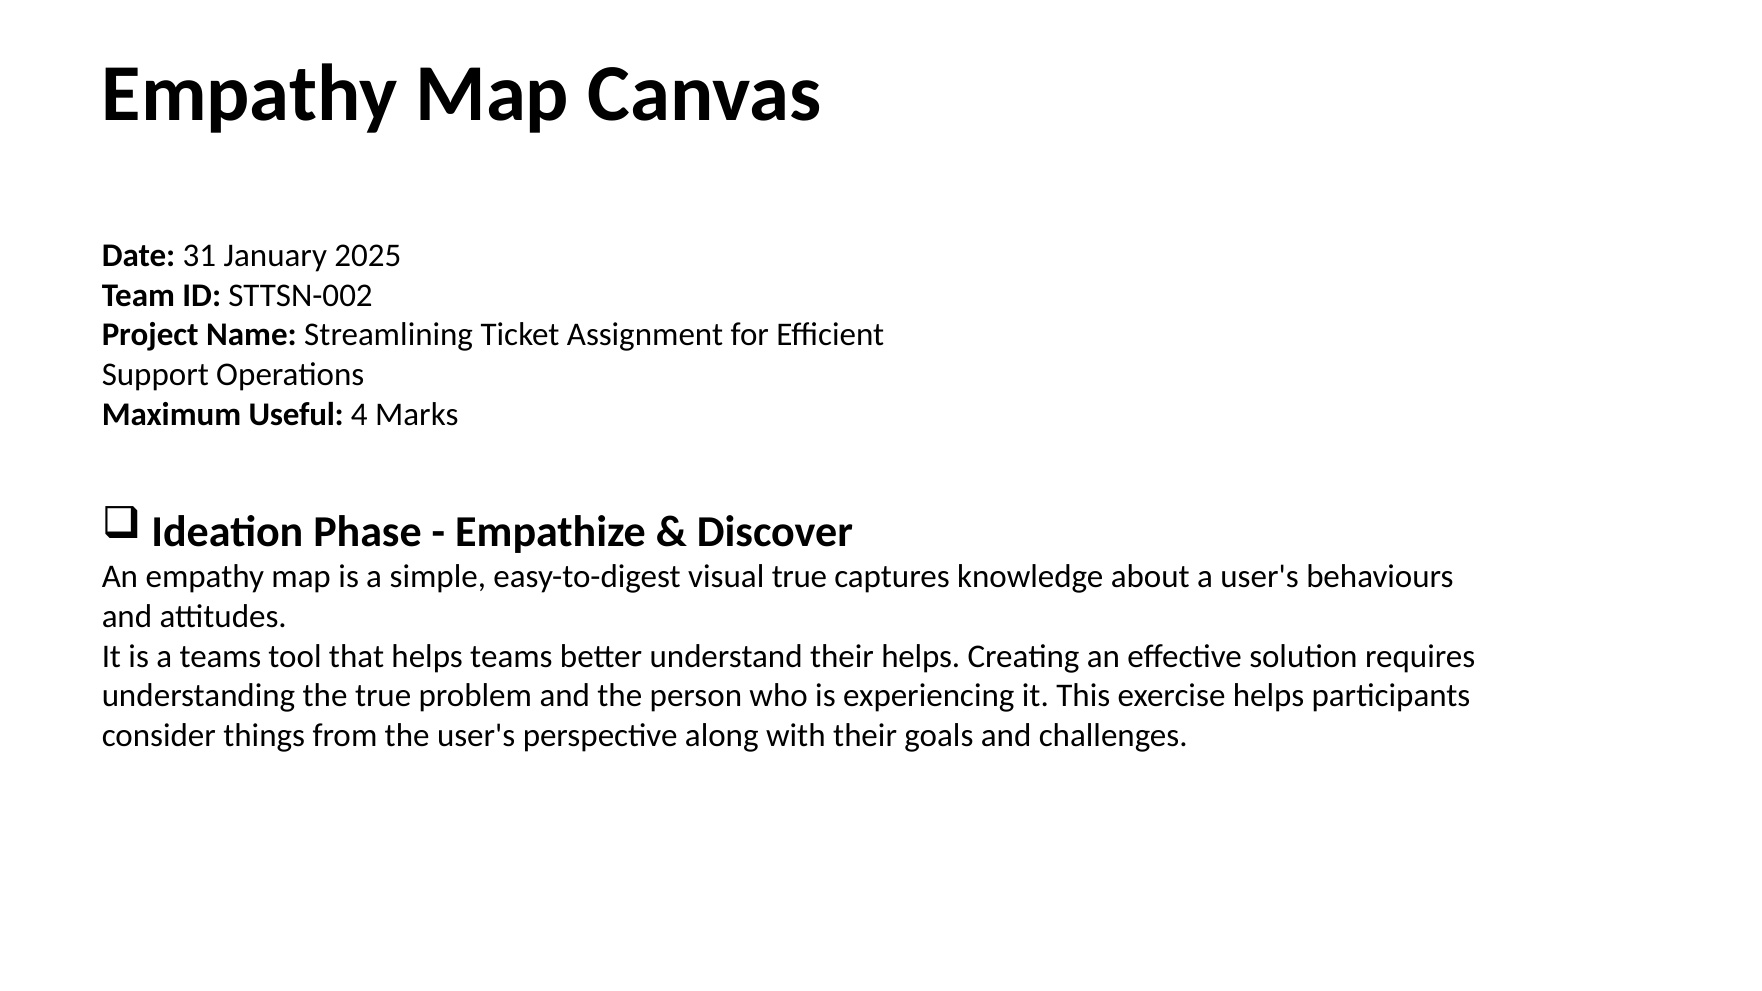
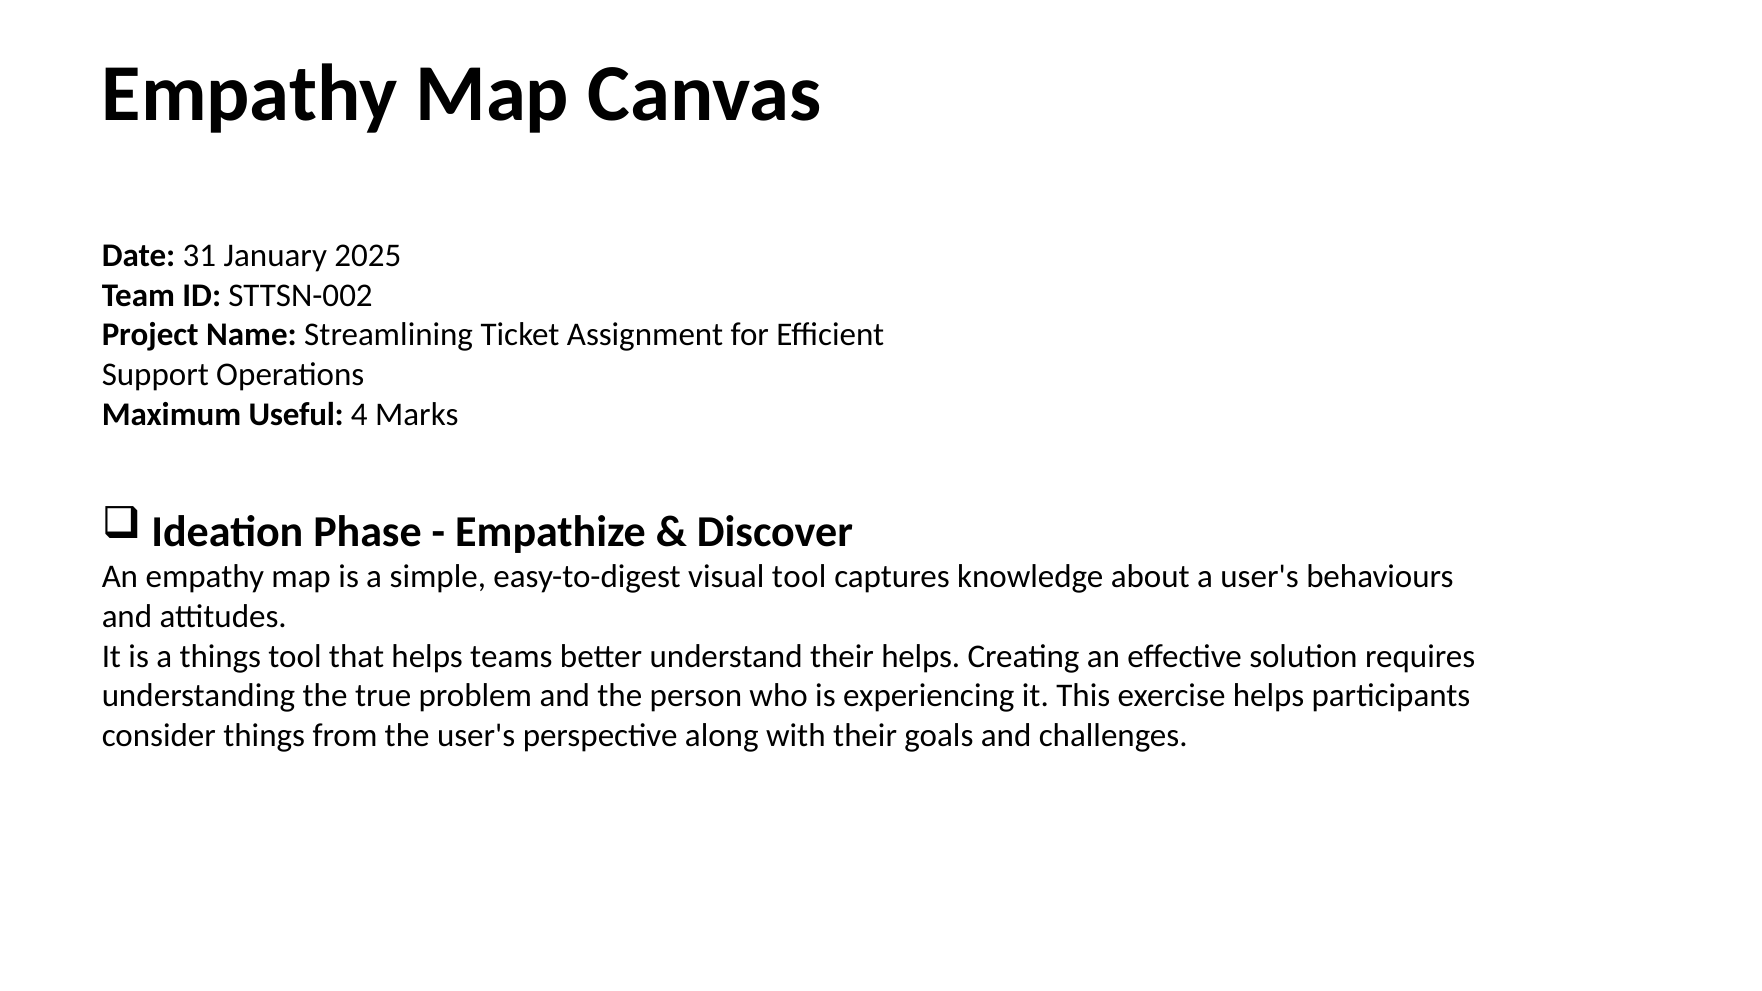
visual true: true -> tool
a teams: teams -> things
